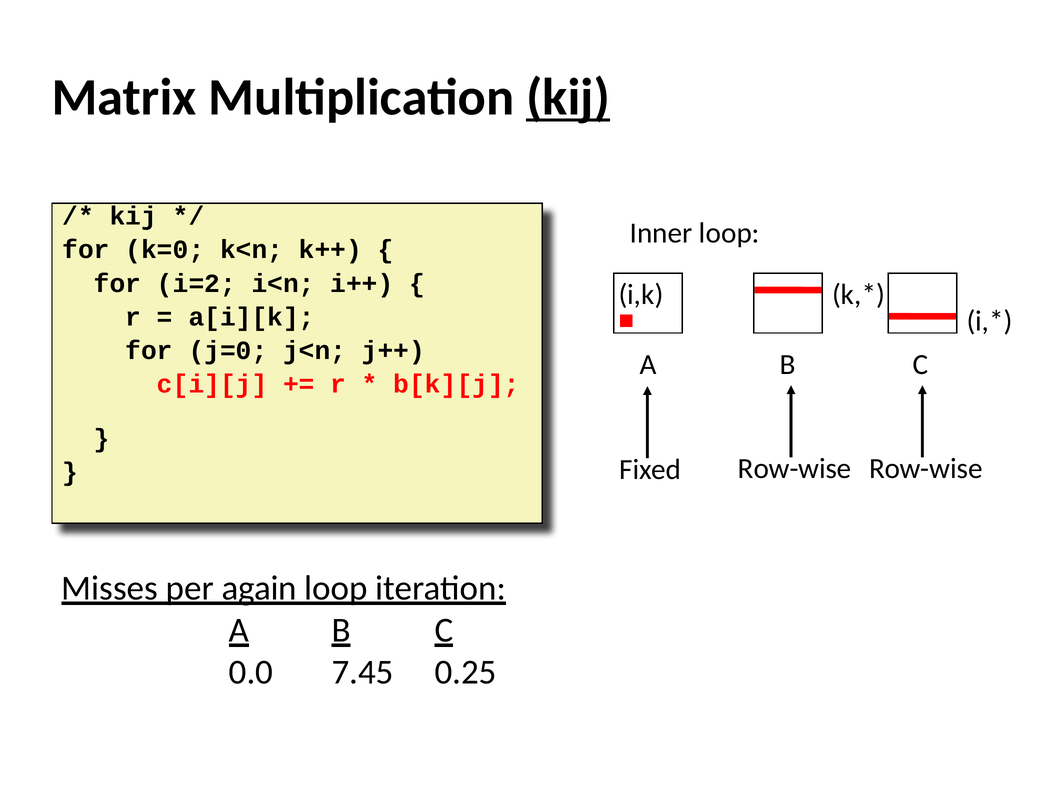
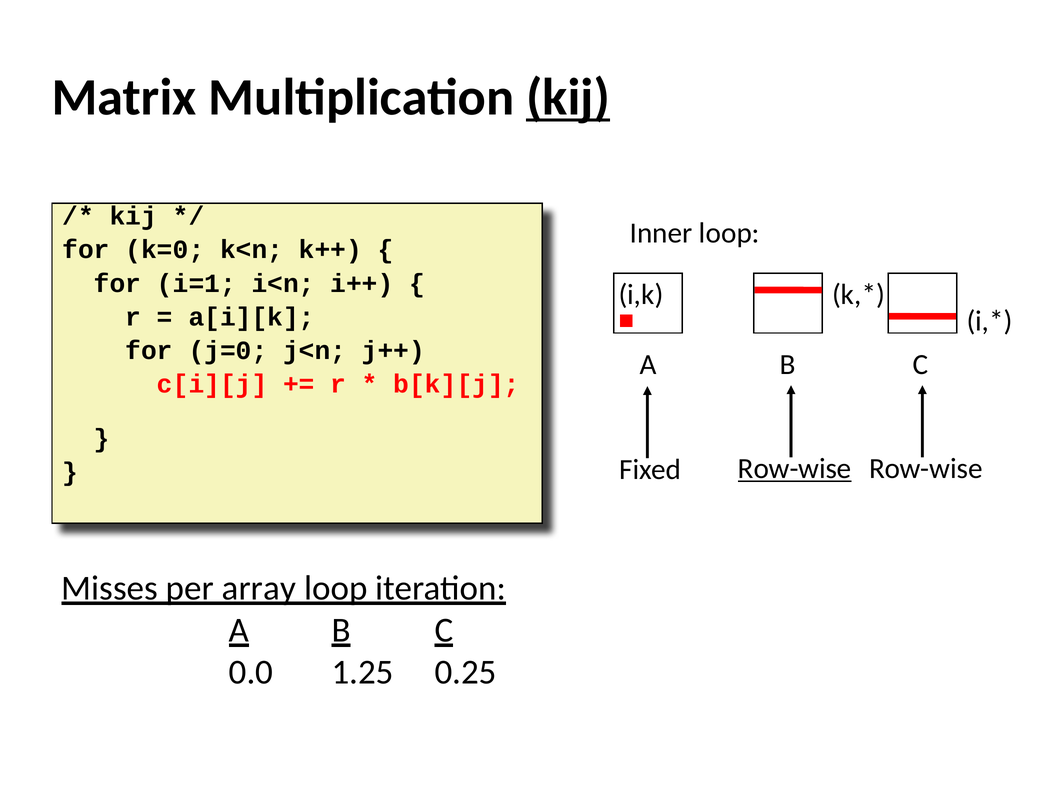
i=2: i=2 -> i=1
Row-wise at (795, 469) underline: none -> present
again: again -> array
7.45: 7.45 -> 1.25
